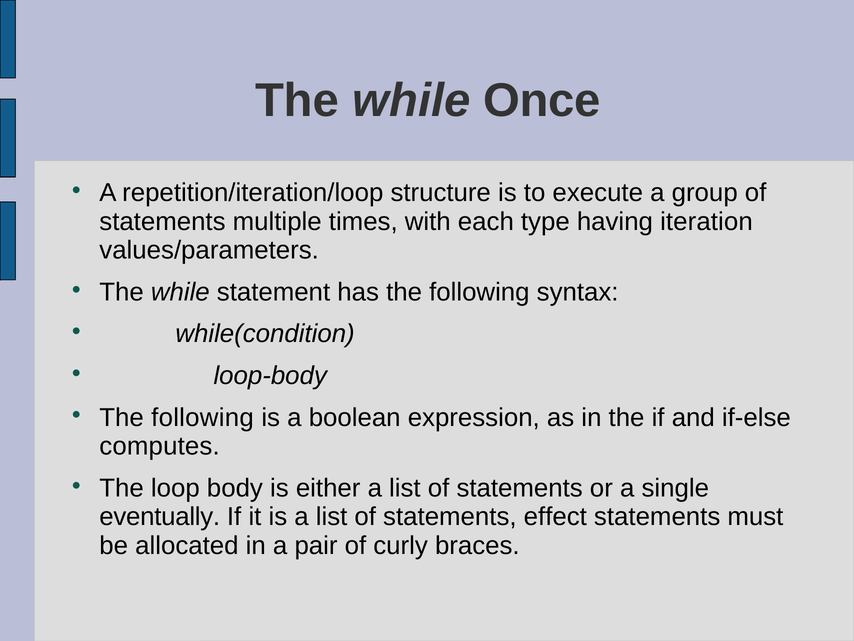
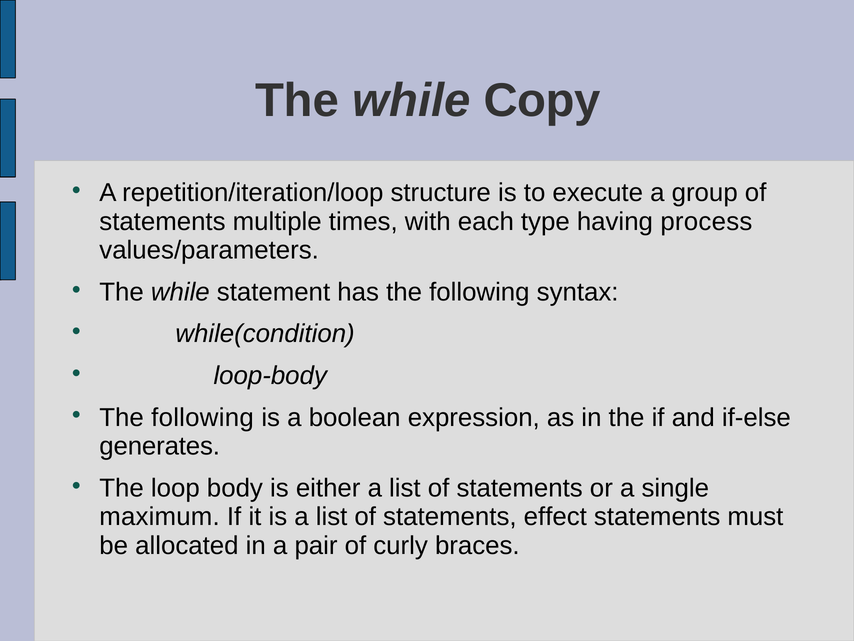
Once: Once -> Copy
iteration: iteration -> process
computes: computes -> generates
eventually: eventually -> maximum
